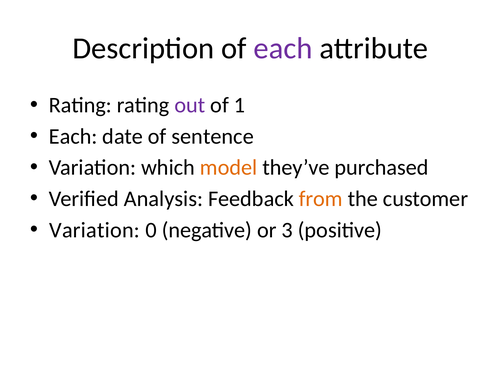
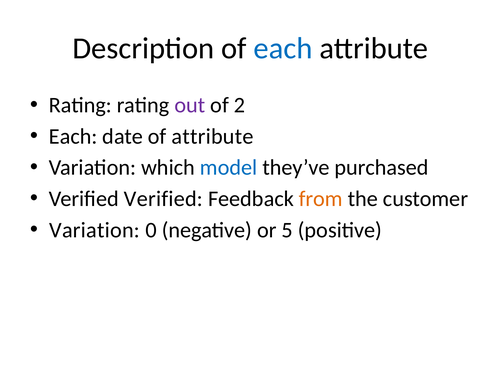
each at (283, 48) colour: purple -> blue
1: 1 -> 2
of sentence: sentence -> attribute
model colour: orange -> blue
Verified Analysis: Analysis -> Verified
3: 3 -> 5
